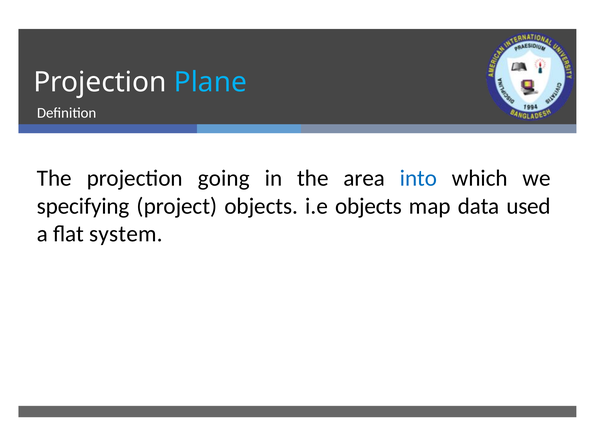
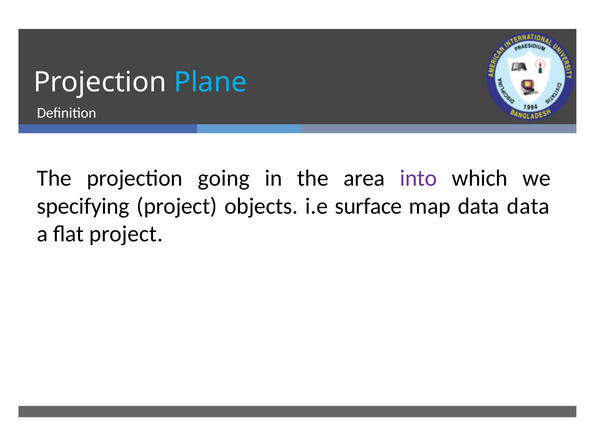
into colour: blue -> purple
i.e objects: objects -> surface
data used: used -> data
flat system: system -> project
